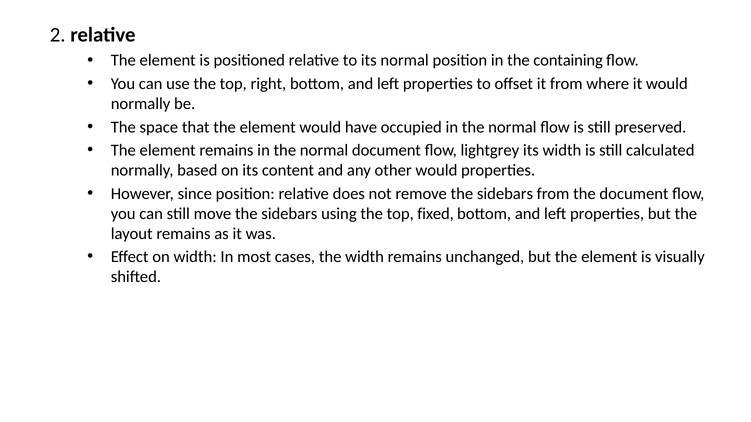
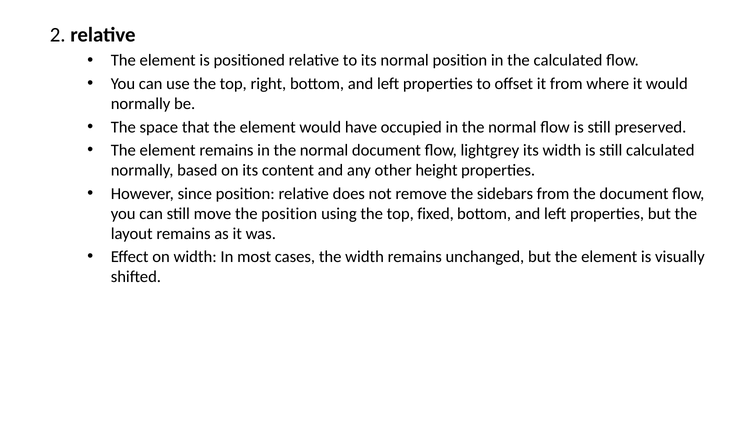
the containing: containing -> calculated
other would: would -> height
move the sidebars: sidebars -> position
